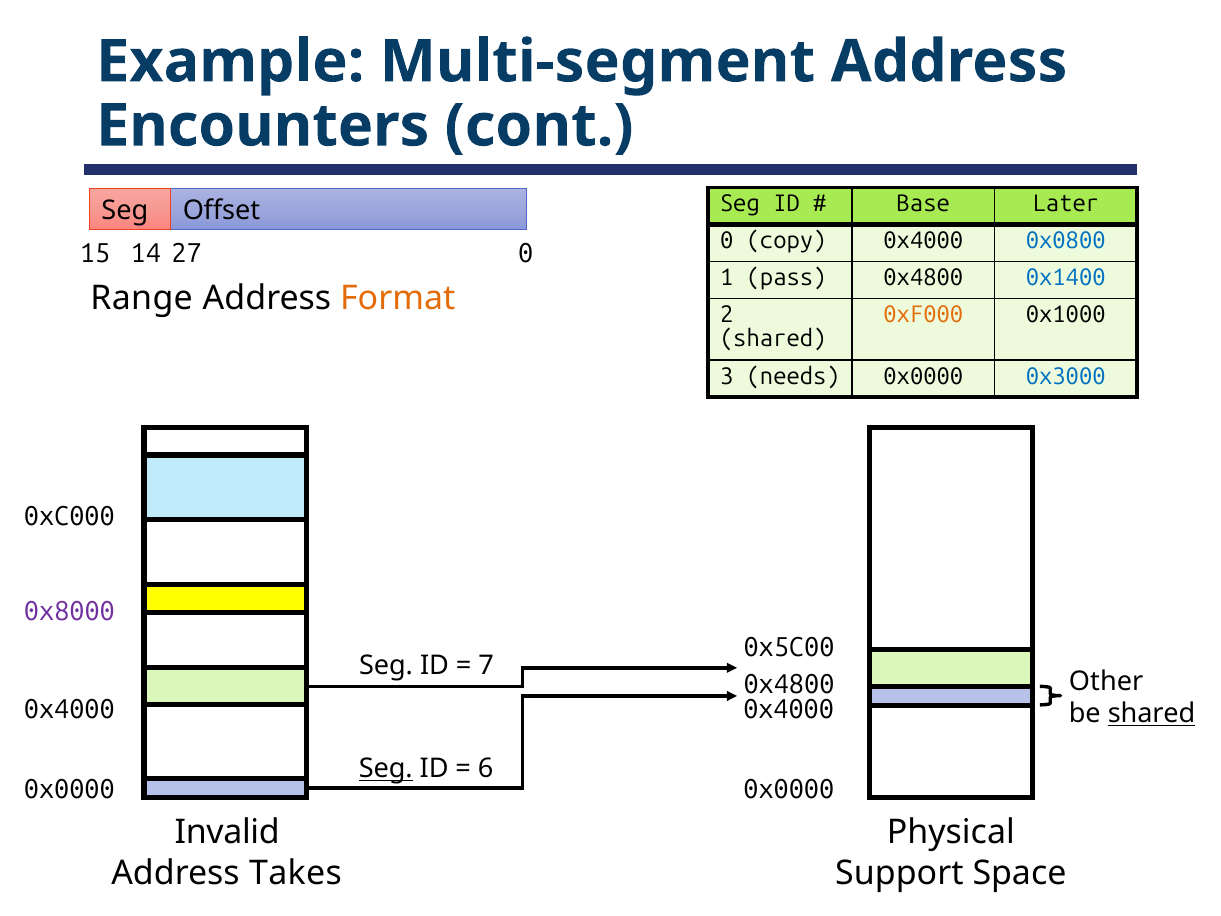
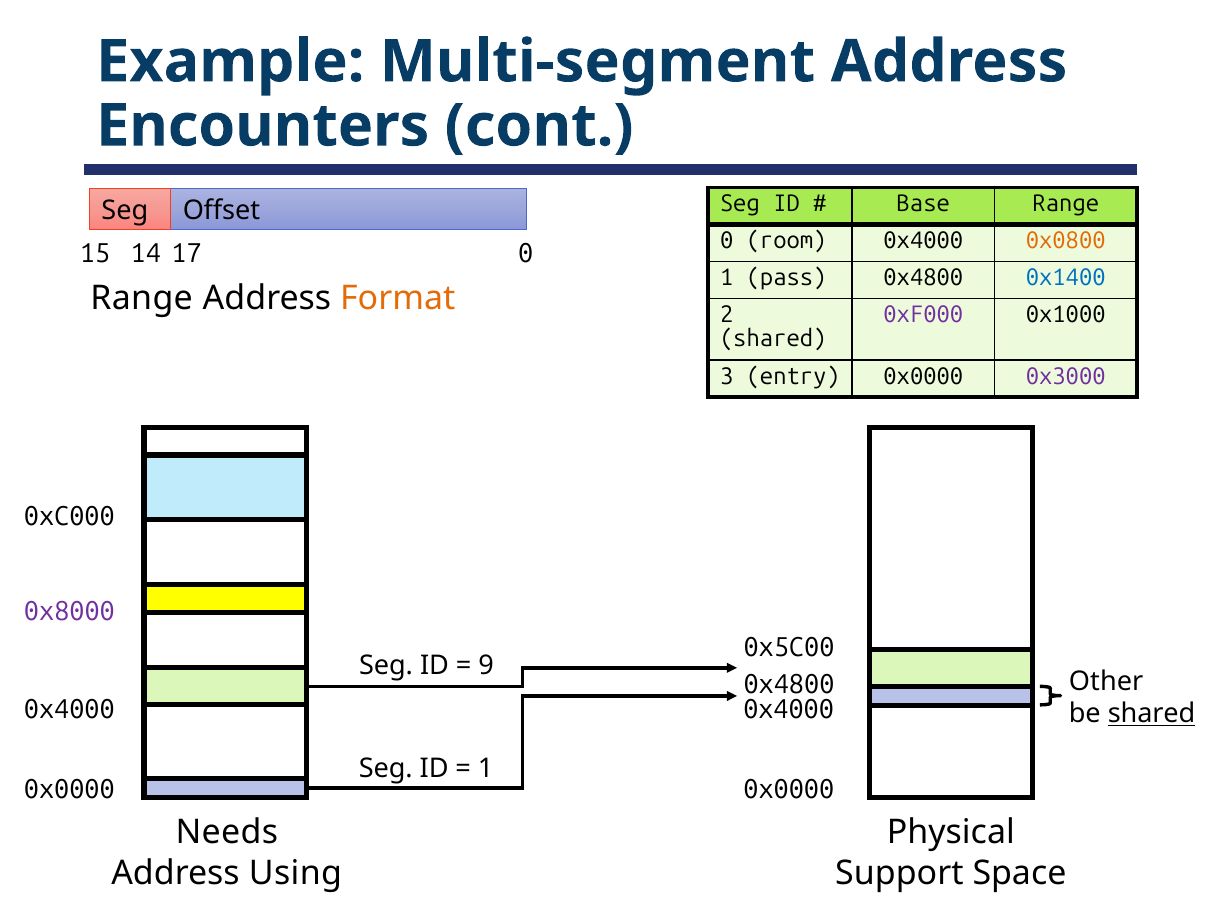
Base Later: Later -> Range
copy: copy -> room
0x0800 colour: blue -> orange
27: 27 -> 17
0xF000 colour: orange -> purple
needs: needs -> entry
0x3000 colour: blue -> purple
7: 7 -> 9
Seg at (386, 768) underline: present -> none
6 at (486, 768): 6 -> 1
Invalid: Invalid -> Needs
Takes: Takes -> Using
